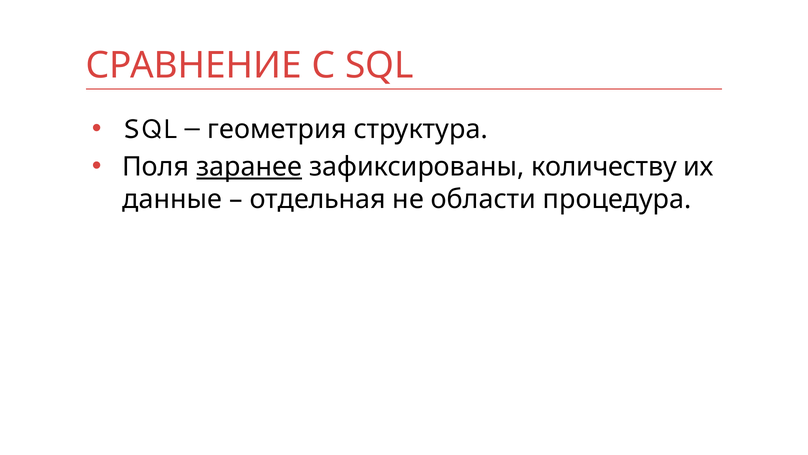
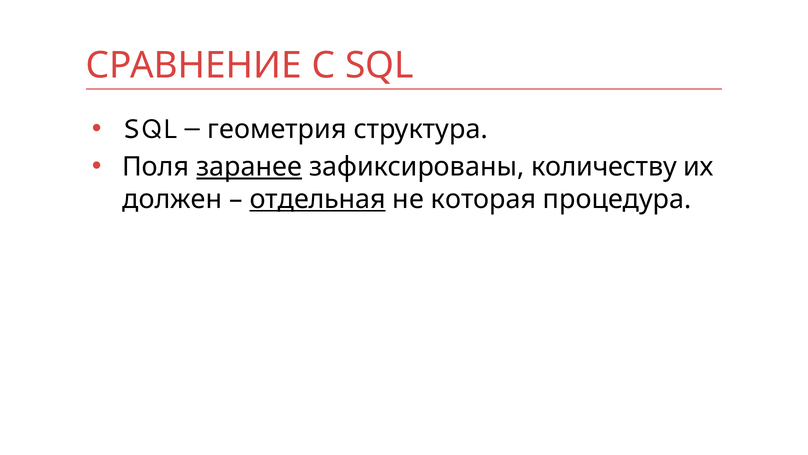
данные: данные -> должен
отдельная underline: none -> present
области: области -> которая
